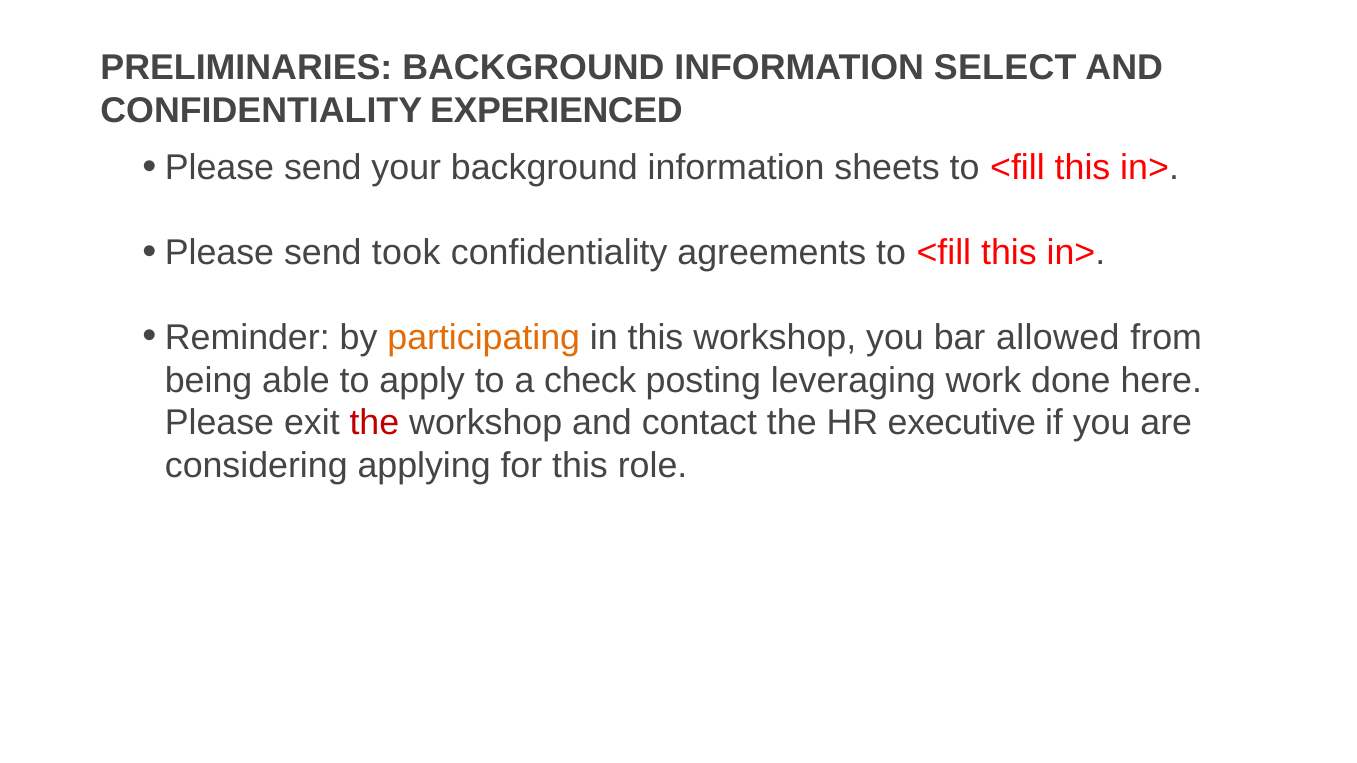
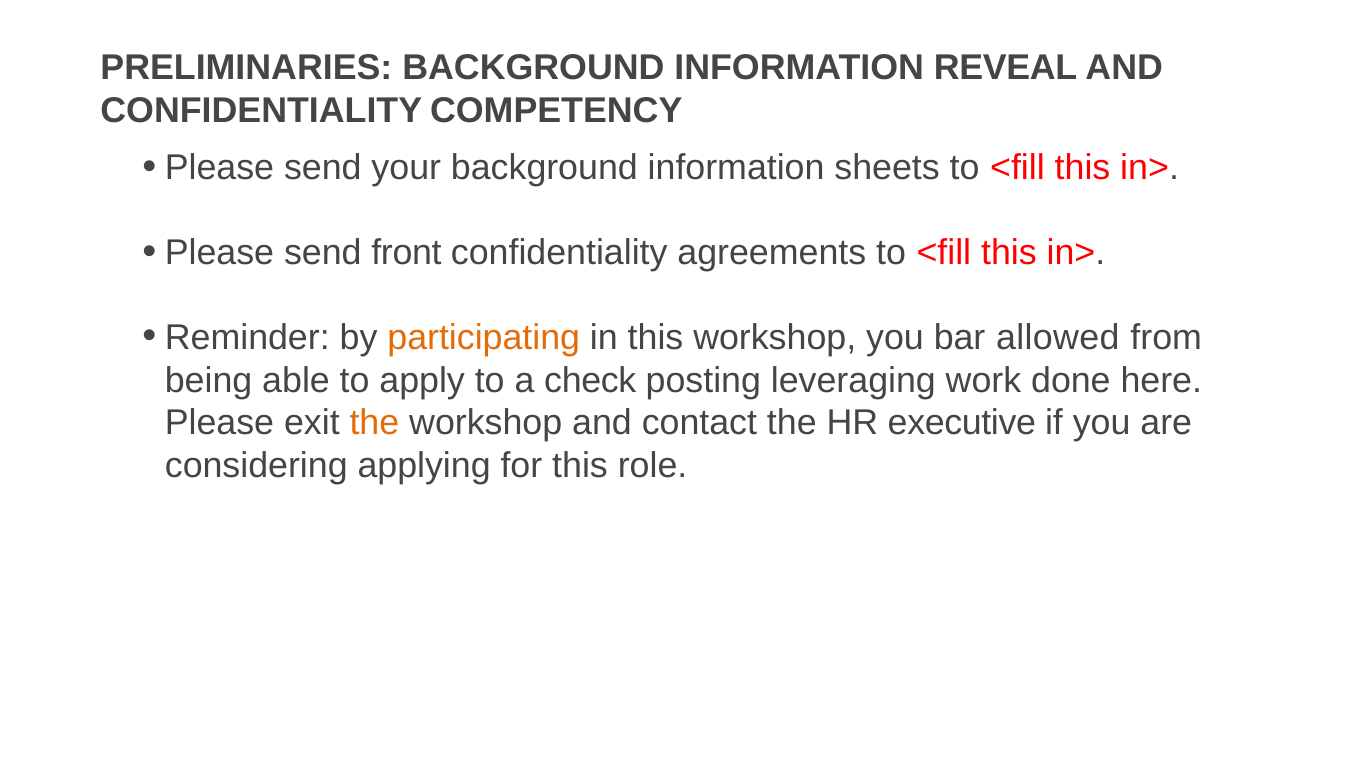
SELECT: SELECT -> REVEAL
EXPERIENCED: EXPERIENCED -> COMPETENCY
took: took -> front
the at (374, 423) colour: red -> orange
